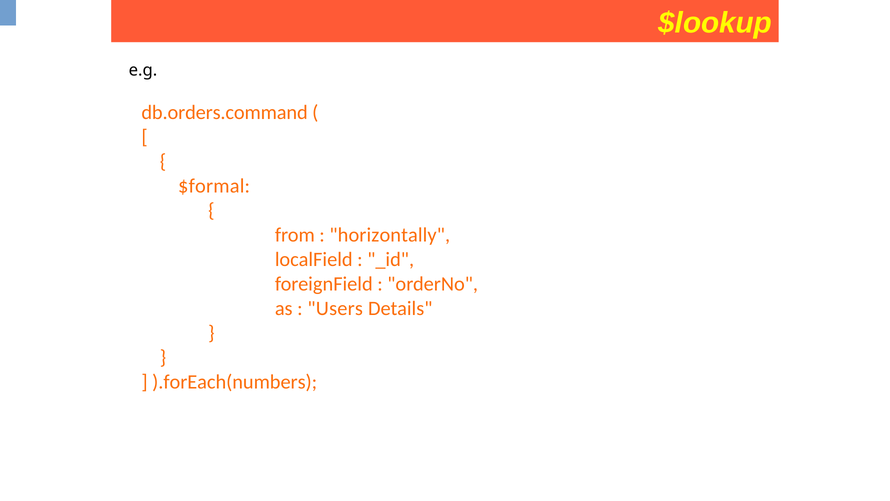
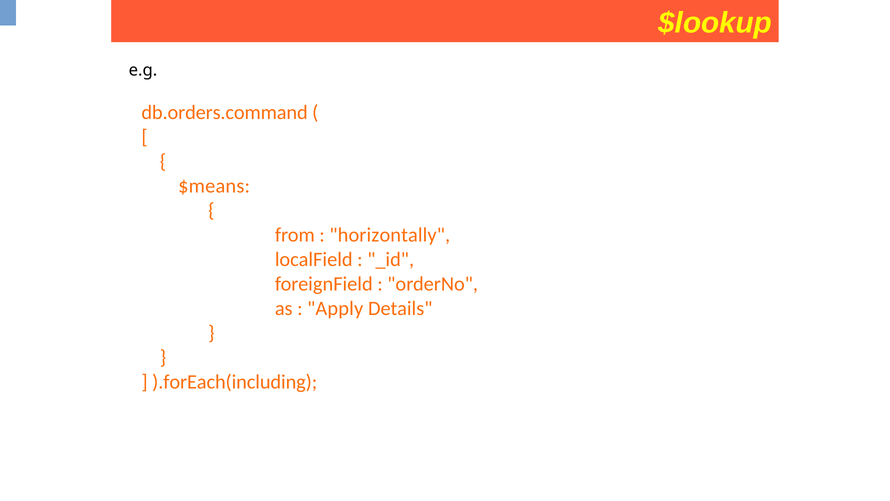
$formal: $formal -> $means
Users: Users -> Apply
).forEach(numbers: ).forEach(numbers -> ).forEach(including
